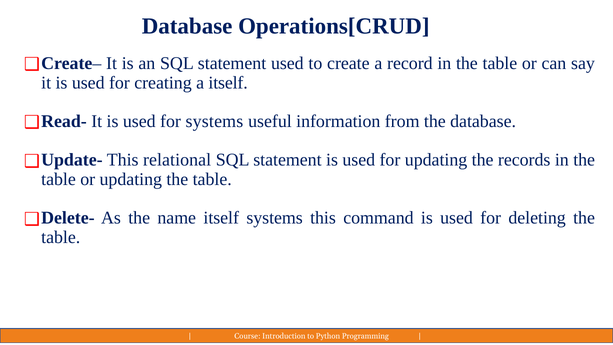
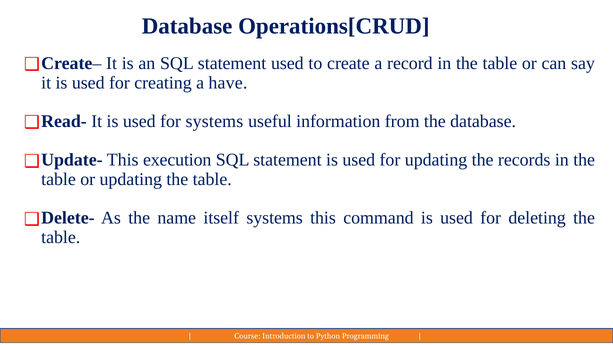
a itself: itself -> have
relational: relational -> execution
